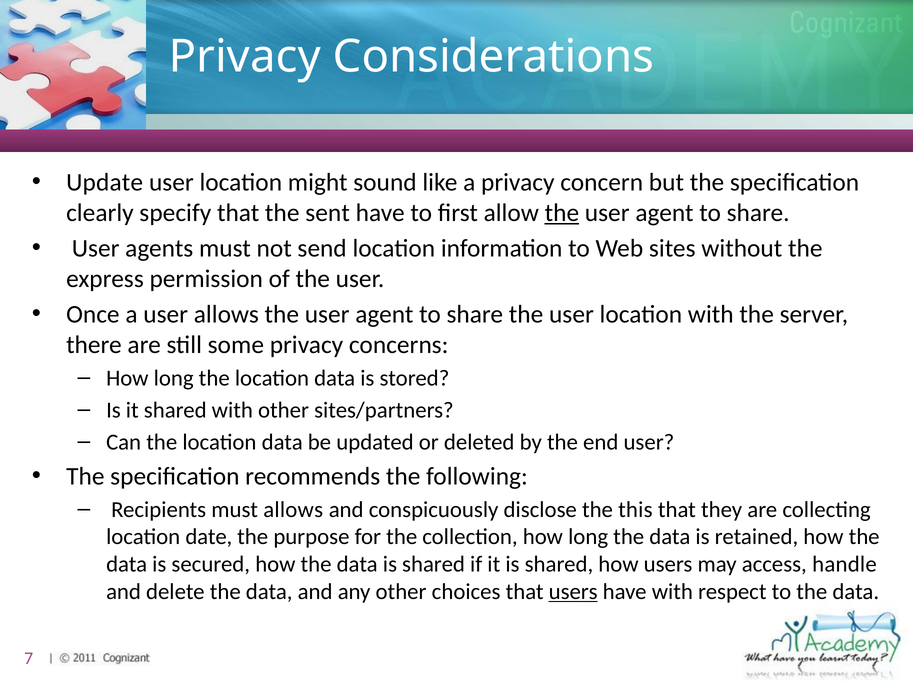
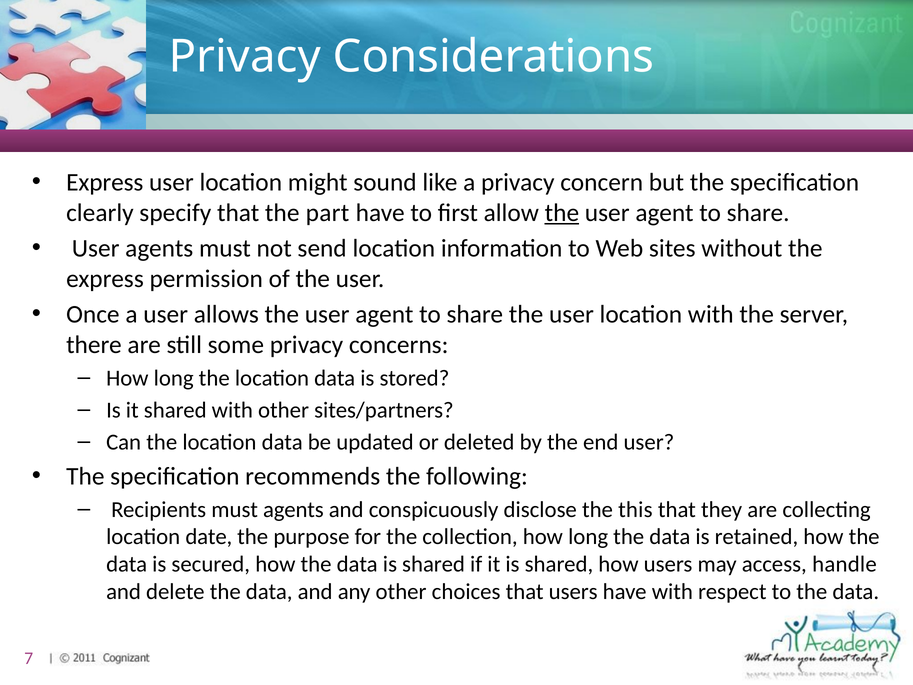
Update at (105, 182): Update -> Express
sent: sent -> part
must allows: allows -> agents
users at (573, 591) underline: present -> none
